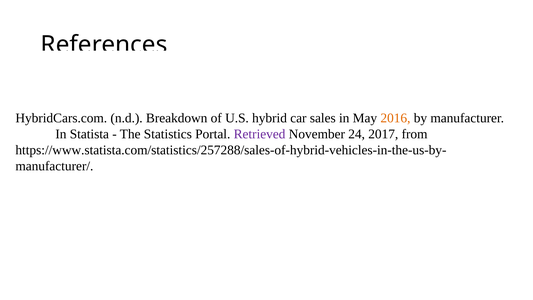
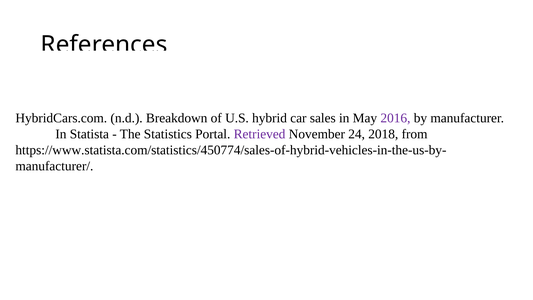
2016 colour: orange -> purple
2017: 2017 -> 2018
https://www.statista.com/statistics/257288/sales-of-hybrid-vehicles-in-the-us-by-: https://www.statista.com/statistics/257288/sales-of-hybrid-vehicles-in-the-us-by- -> https://www.statista.com/statistics/450774/sales-of-hybrid-vehicles-in-the-us-by-
